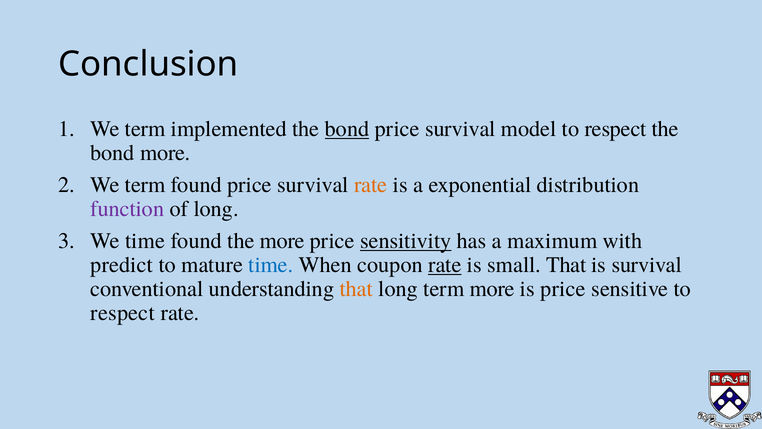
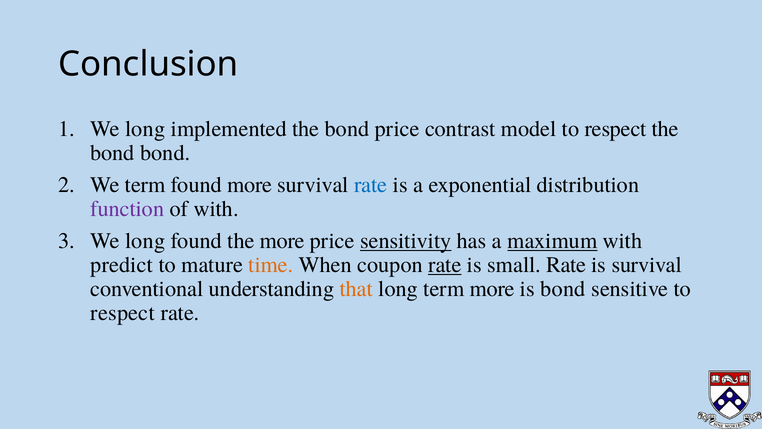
term at (145, 129): term -> long
bond at (347, 129) underline: present -> none
survival at (460, 129): survival -> contrast
bond more: more -> bond
found price: price -> more
rate at (371, 185) colour: orange -> blue
of long: long -> with
time at (145, 241): time -> long
maximum underline: none -> present
time at (271, 265) colour: blue -> orange
small That: That -> Rate
is price: price -> bond
